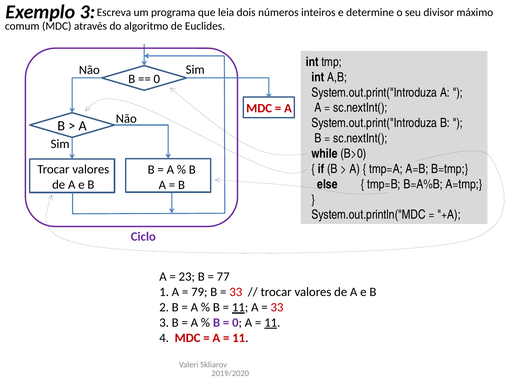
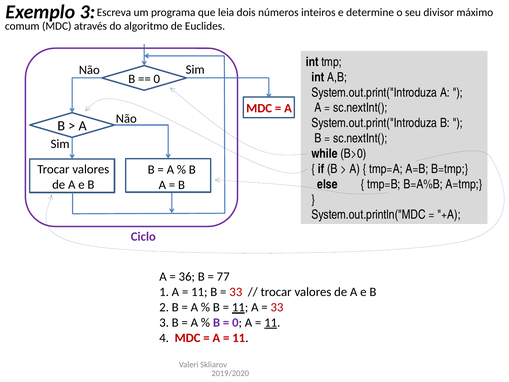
23: 23 -> 36
79 at (199, 292): 79 -> 11
